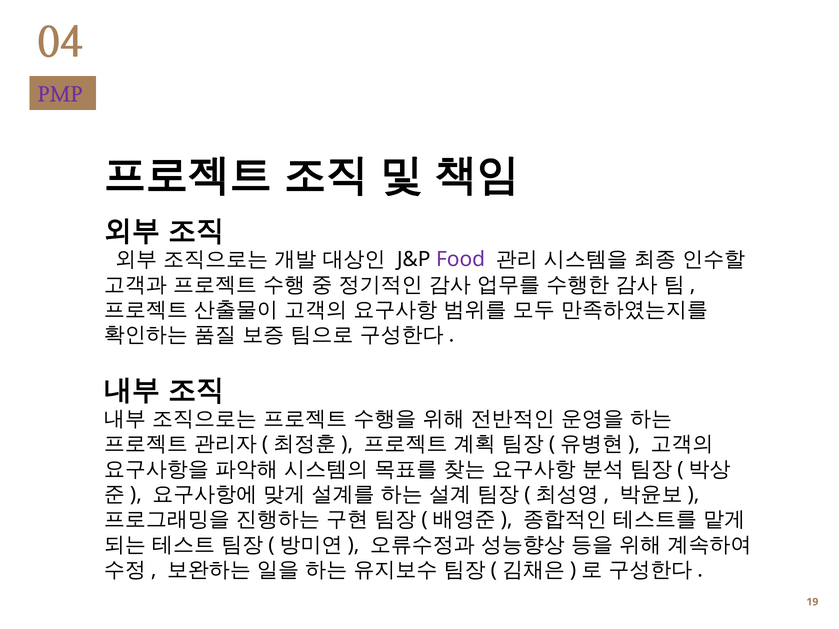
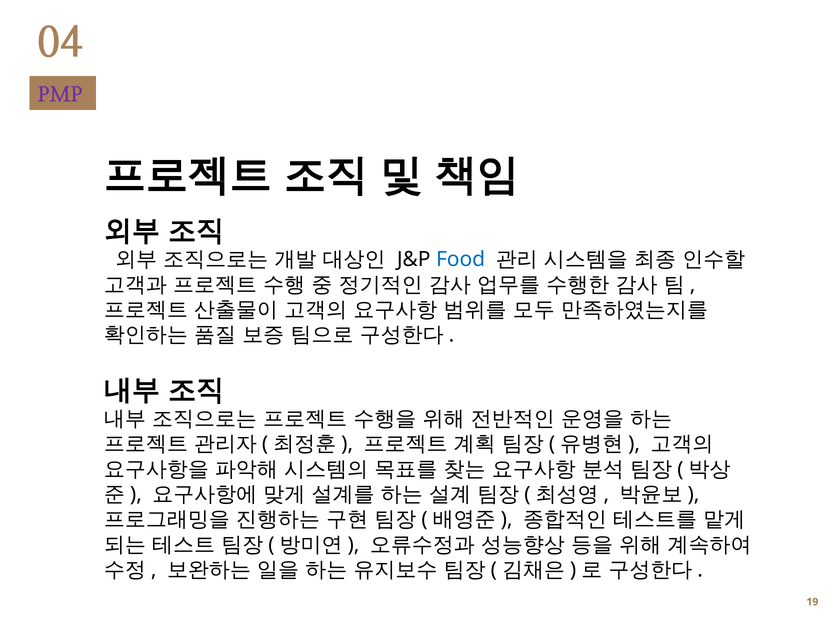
Food colour: purple -> blue
